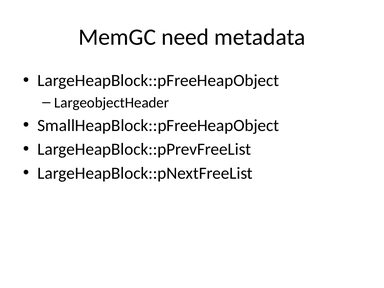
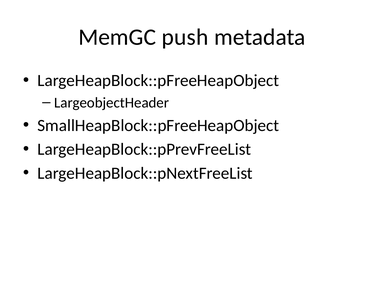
need: need -> push
